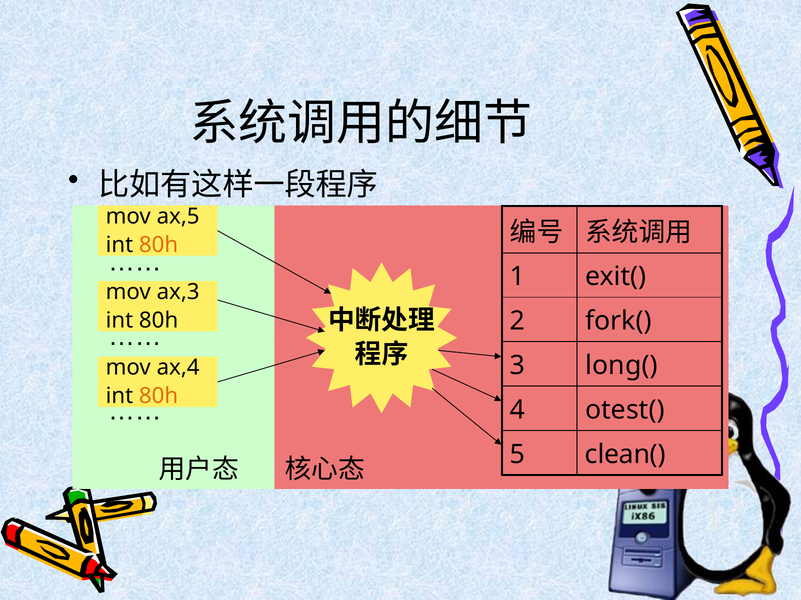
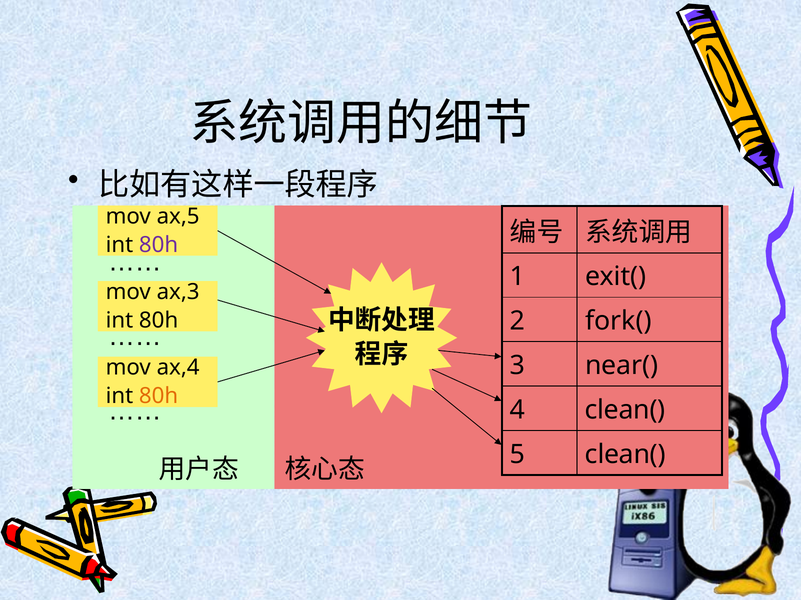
80h at (159, 245) colour: orange -> purple
long(: long( -> near(
4 otest(: otest( -> clean(
